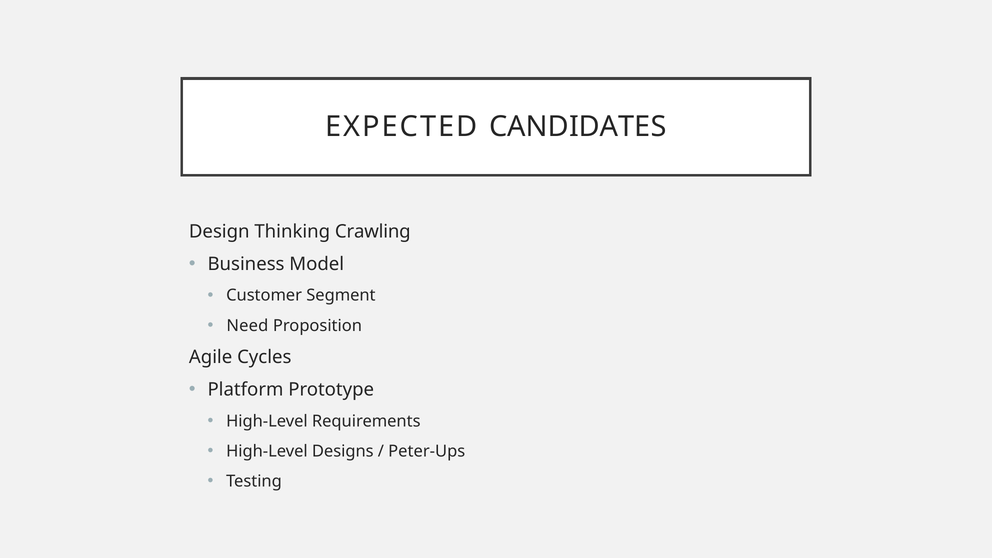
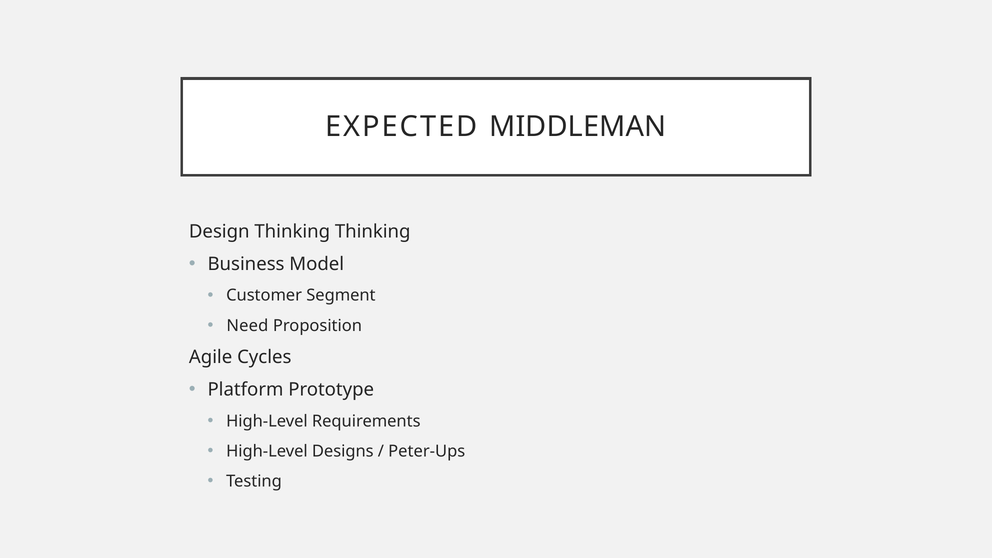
CANDIDATES: CANDIDATES -> MIDDLEMAN
Thinking Crawling: Crawling -> Thinking
